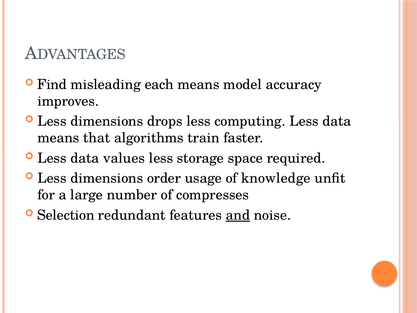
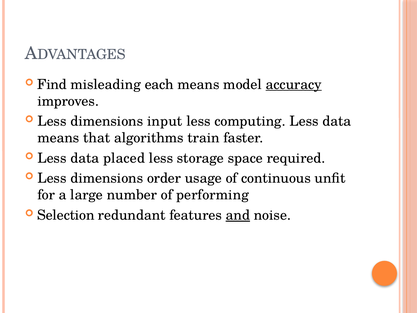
accuracy underline: none -> present
drops: drops -> input
values: values -> placed
knowledge: knowledge -> continuous
compresses: compresses -> performing
